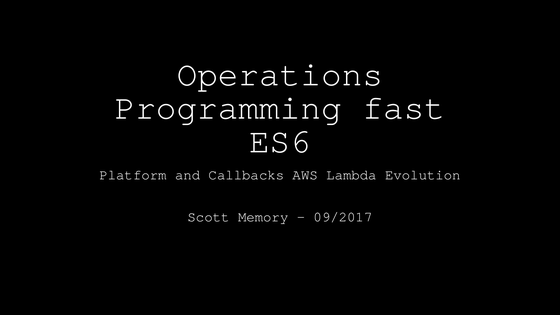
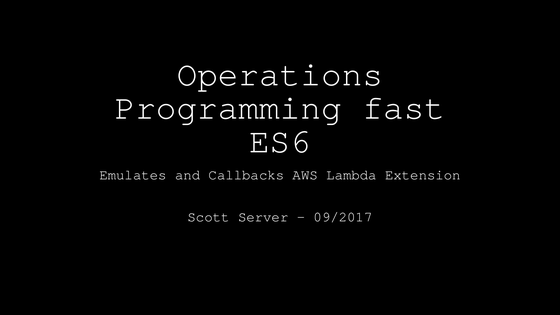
Platform: Platform -> Emulates
Evolution: Evolution -> Extension
Memory: Memory -> Server
